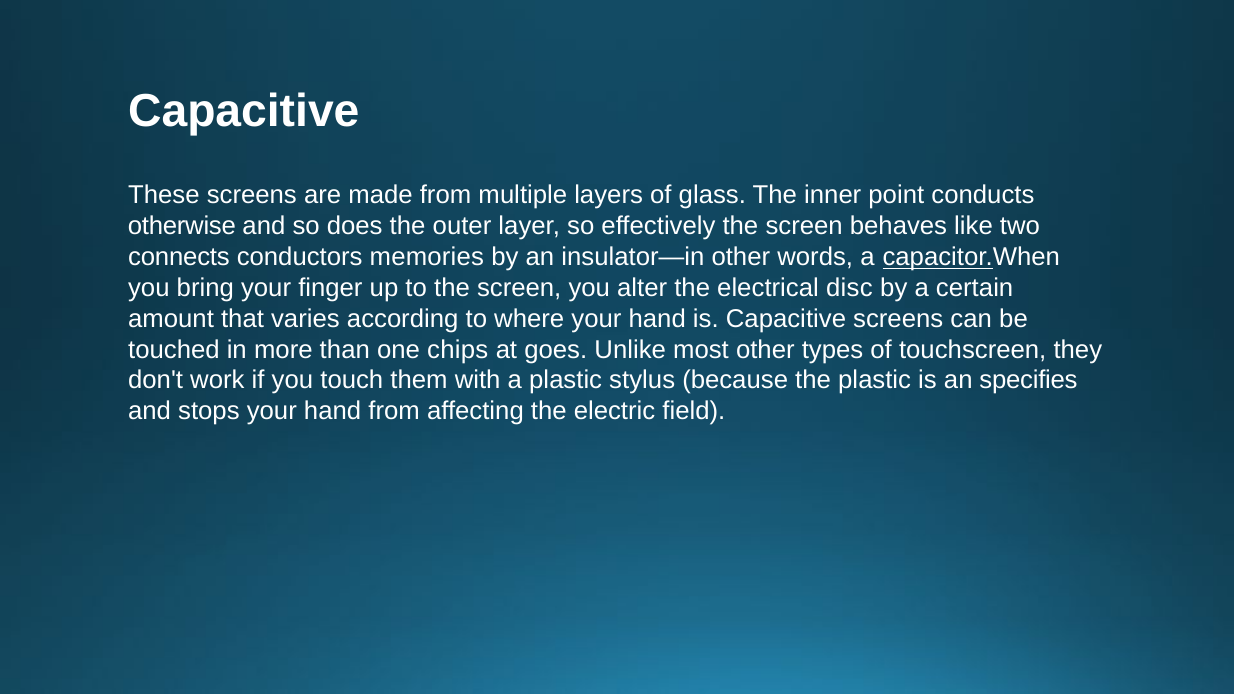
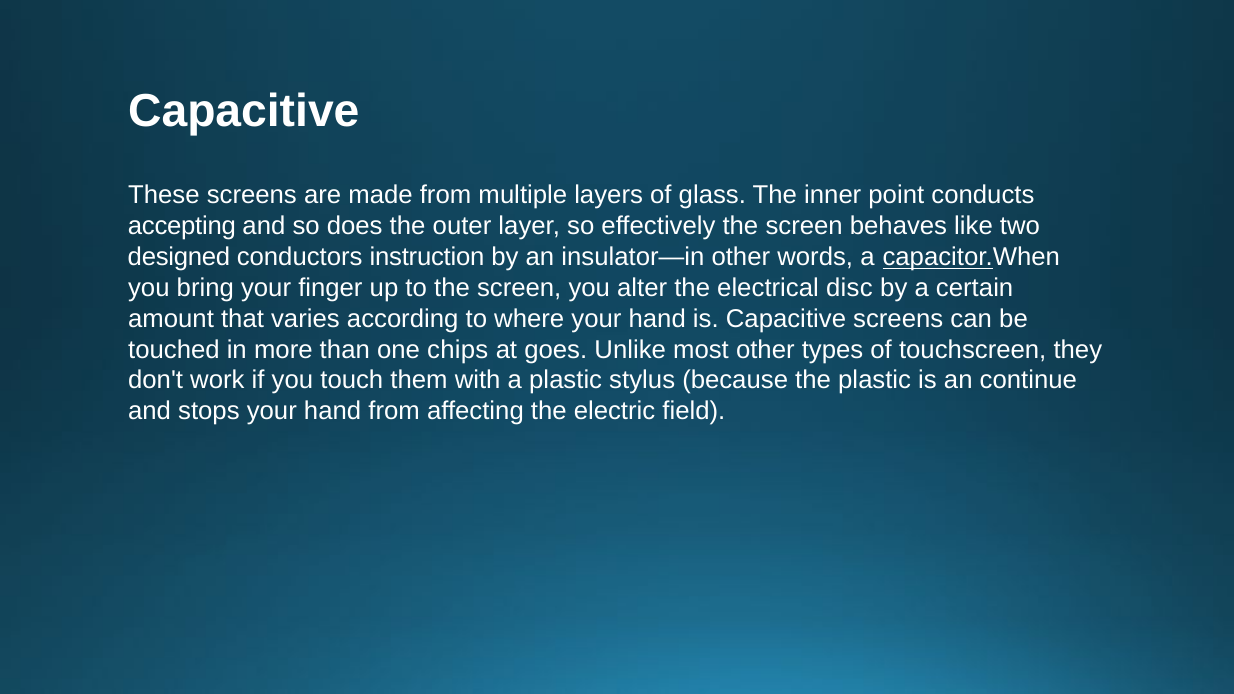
otherwise: otherwise -> accepting
connects: connects -> designed
memories: memories -> instruction
specifies: specifies -> continue
